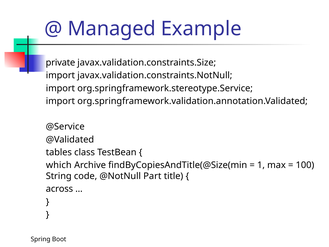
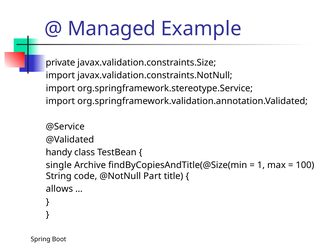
tables: tables -> handy
which: which -> single
across: across -> allows
